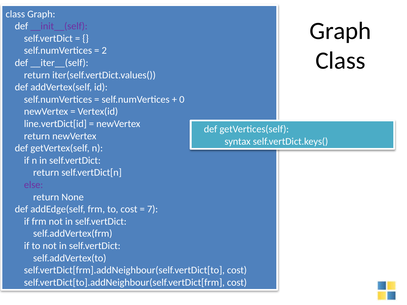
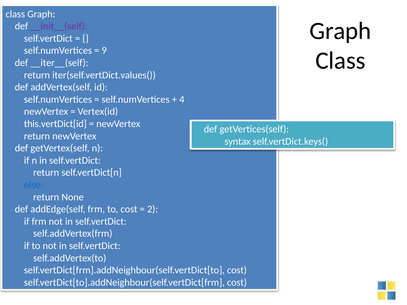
2: 2 -> 9
0: 0 -> 4
line.vertDict[id: line.vertDict[id -> this.vertDict[id
else colour: purple -> blue
7: 7 -> 2
